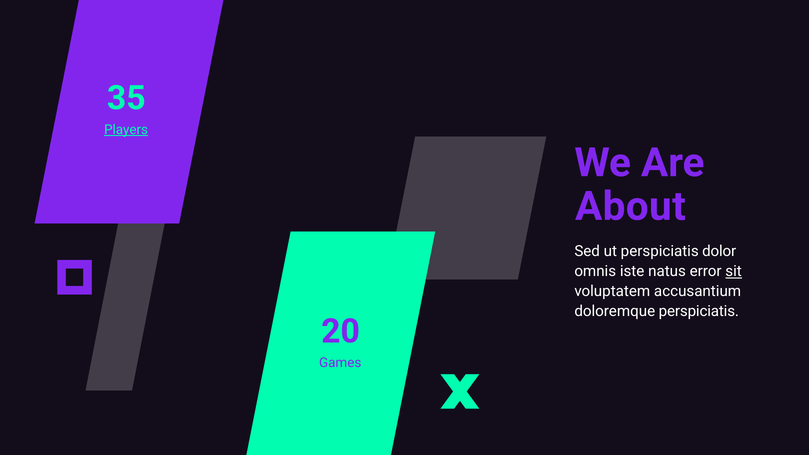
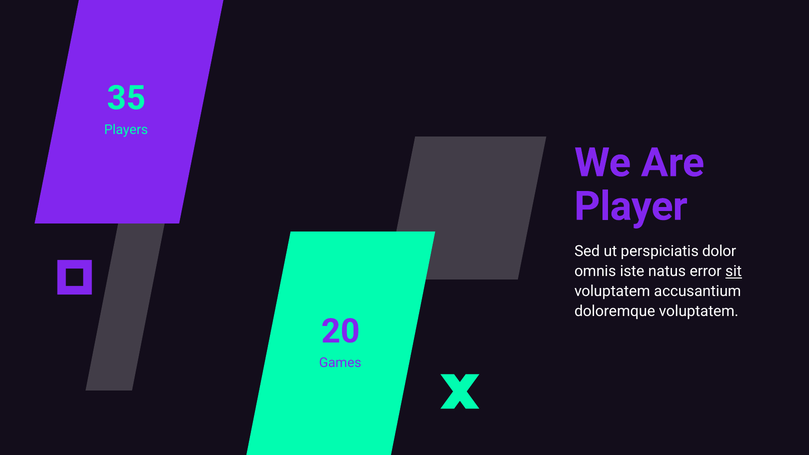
Players underline: present -> none
About: About -> Player
doloremque perspiciatis: perspiciatis -> voluptatem
